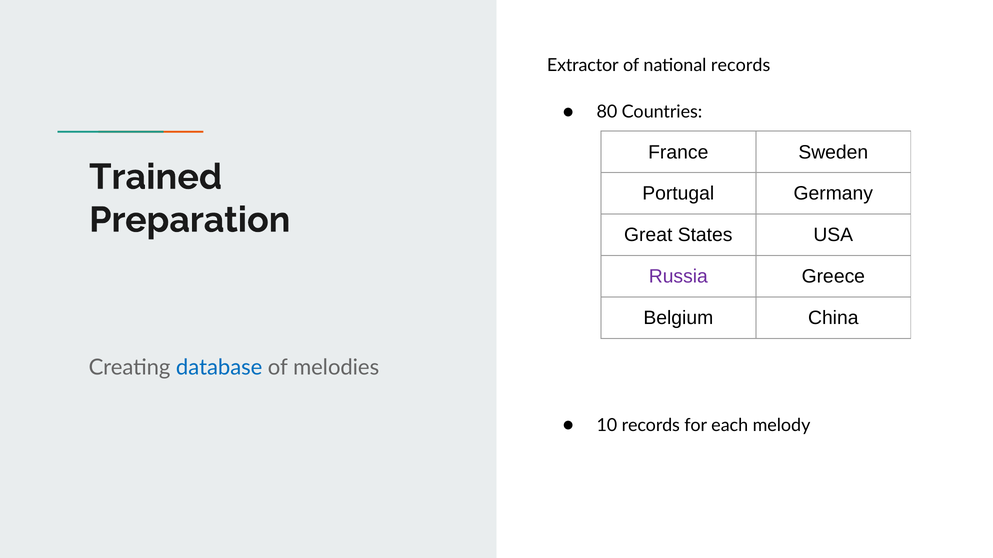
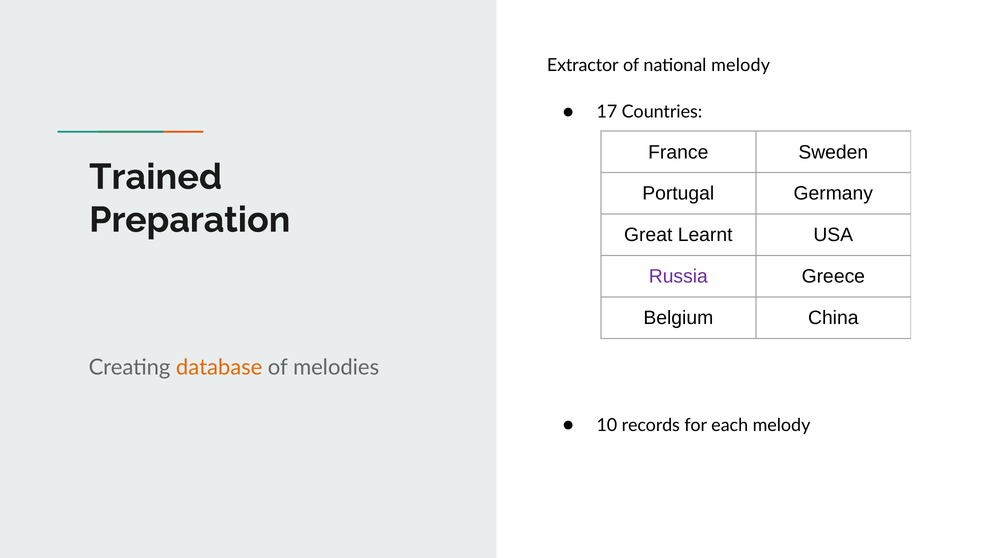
national records: records -> melody
80: 80 -> 17
States: States -> Learnt
database colour: blue -> orange
